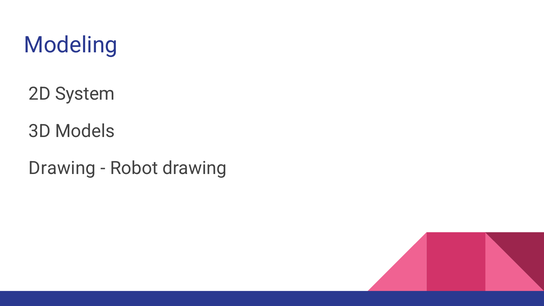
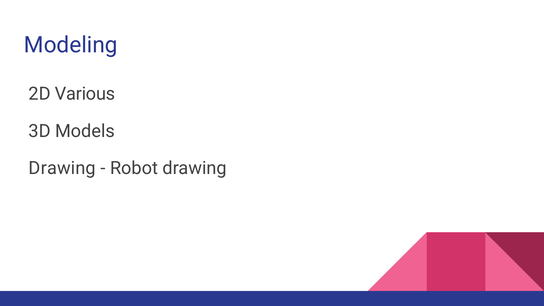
System: System -> Various
